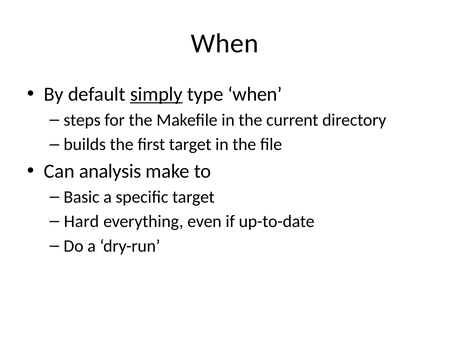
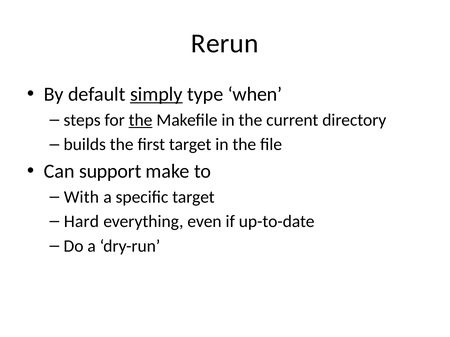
When at (225, 44): When -> Rerun
the at (141, 120) underline: none -> present
analysis: analysis -> support
Basic: Basic -> With
